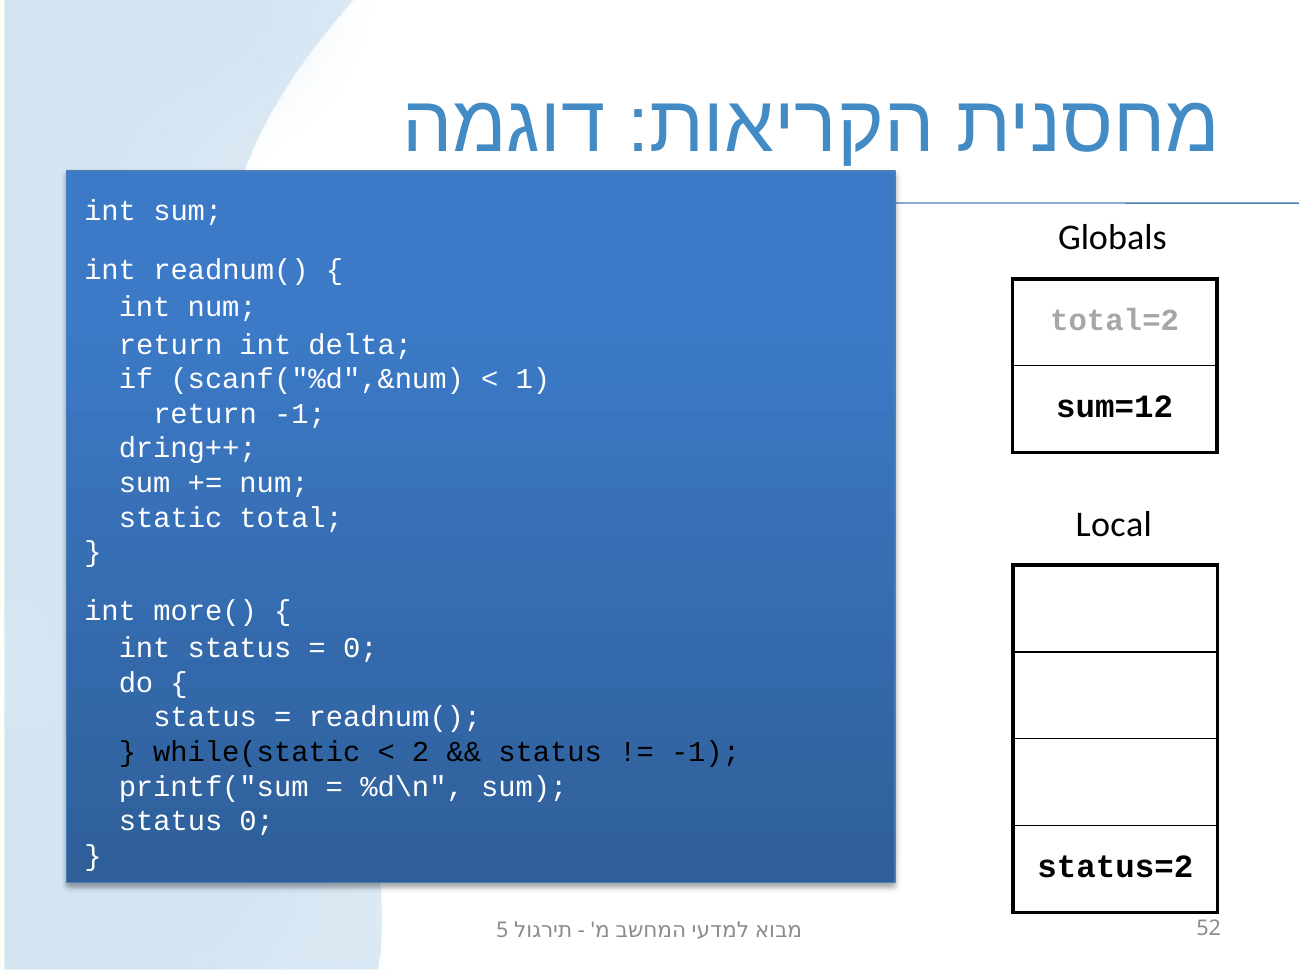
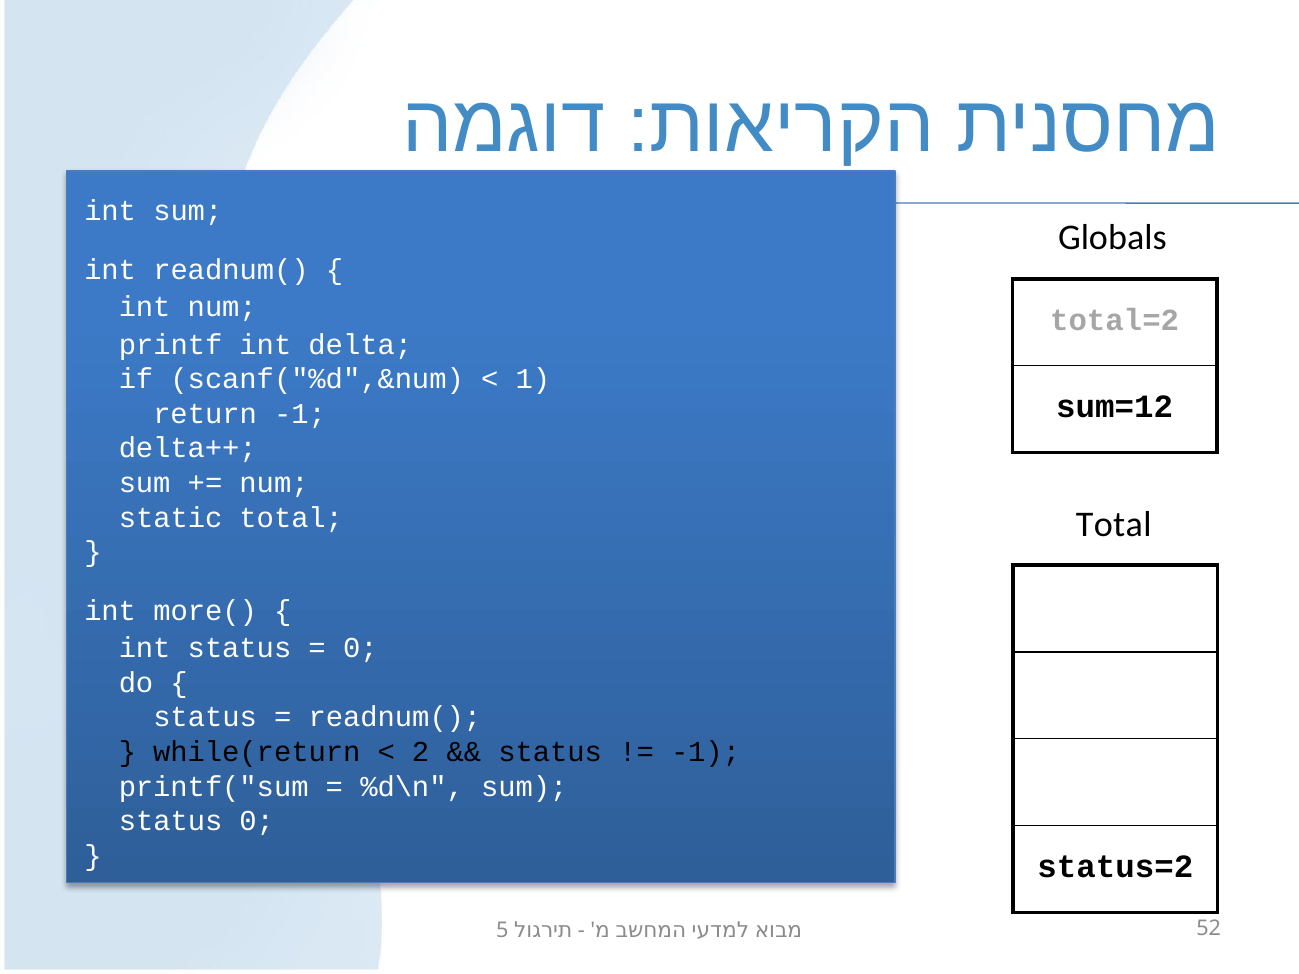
return at (171, 345): return -> printf
dring++: dring++ -> delta++
Local at (1114, 524): Local -> Total
while(static: while(static -> while(return
